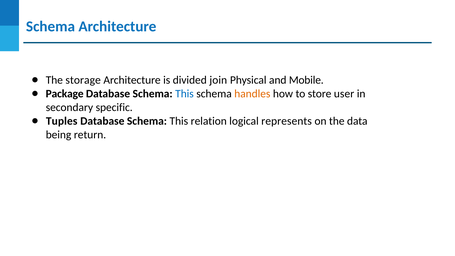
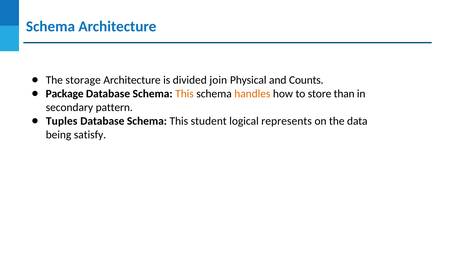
Mobile: Mobile -> Counts
This at (184, 94) colour: blue -> orange
user: user -> than
specific: specific -> pattern
relation: relation -> student
return: return -> satisfy
